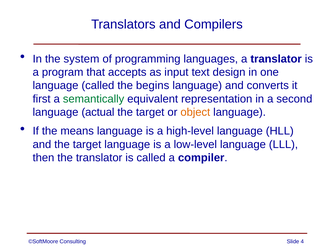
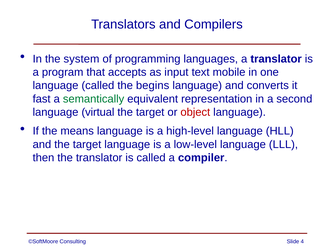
design: design -> mobile
first: first -> fast
actual: actual -> virtual
object colour: orange -> red
